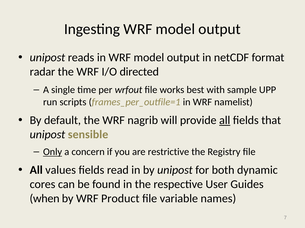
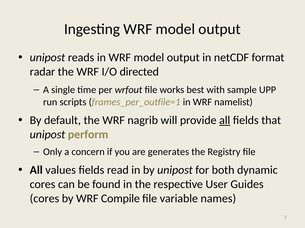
sensible: sensible -> perform
Only underline: present -> none
restrictive: restrictive -> generates
when at (45, 199): when -> cores
Product: Product -> Compile
